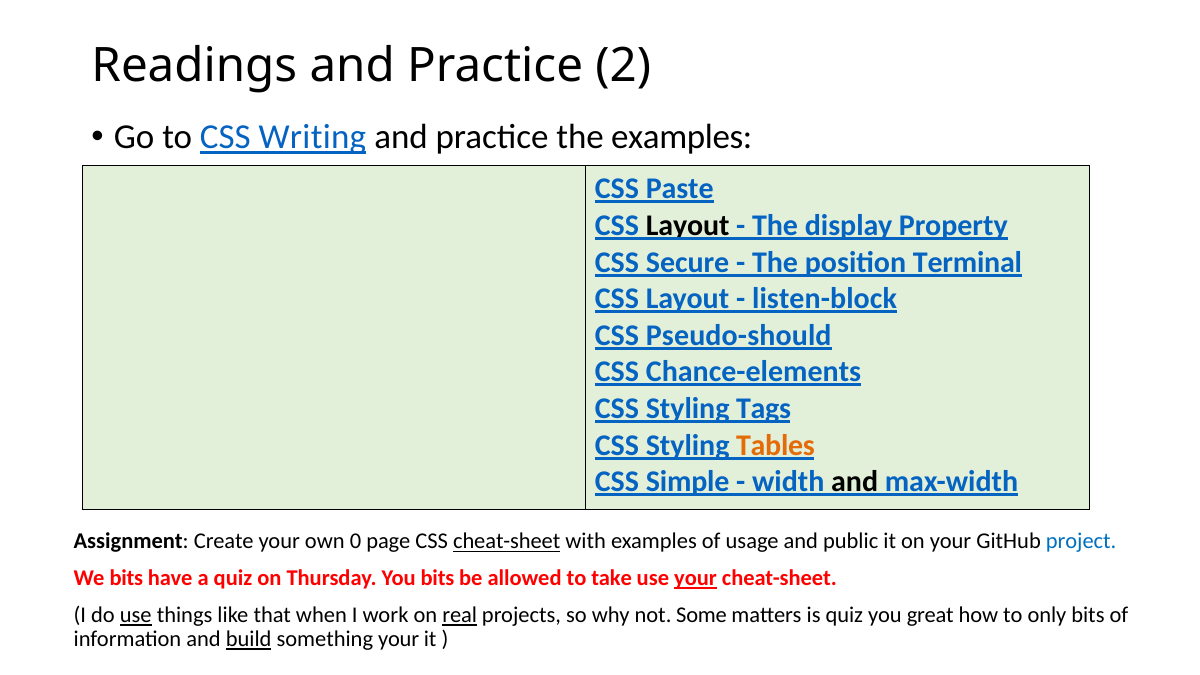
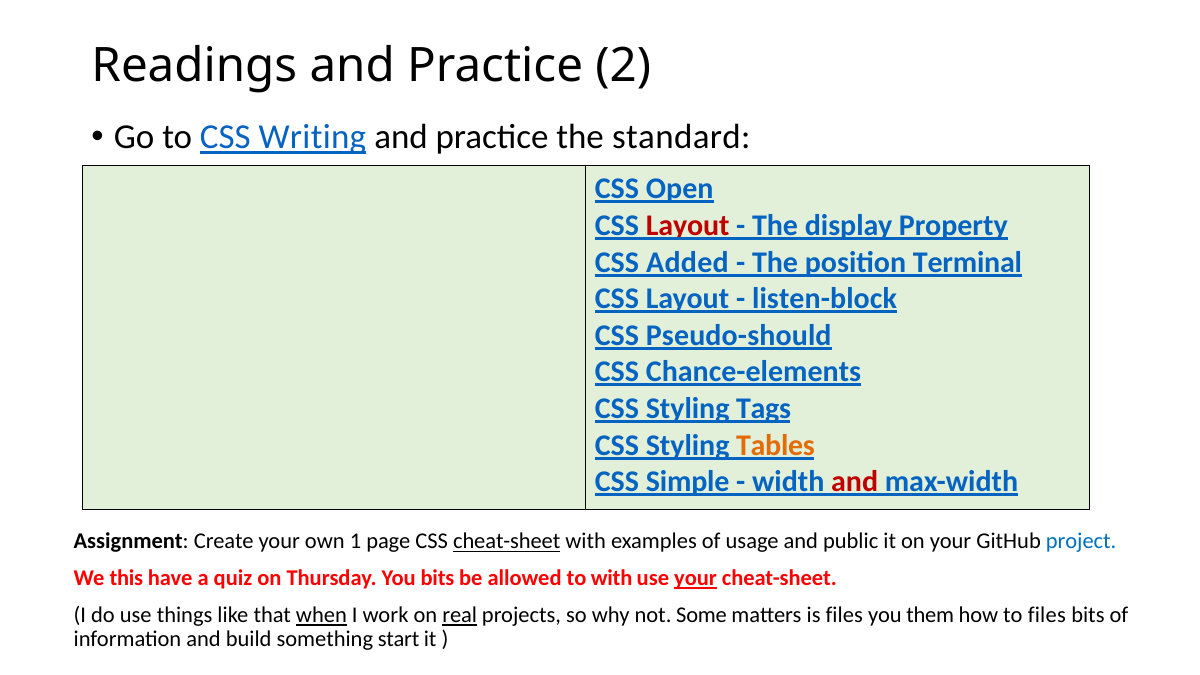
the examples: examples -> standard
Paste: Paste -> Open
Layout at (688, 226) colour: black -> red
Secure: Secure -> Added
and at (855, 482) colour: black -> red
0: 0 -> 1
We bits: bits -> this
to take: take -> with
use at (136, 615) underline: present -> none
when underline: none -> present
is quiz: quiz -> files
great: great -> them
to only: only -> files
build underline: present -> none
something your: your -> start
